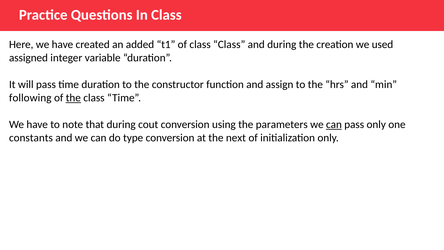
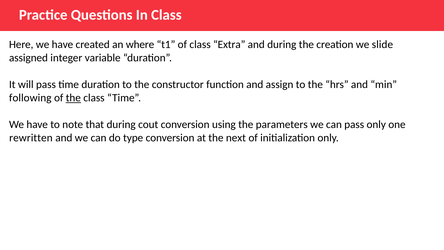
added: added -> where
class Class: Class -> Extra
used: used -> slide
can at (334, 124) underline: present -> none
constants: constants -> rewritten
